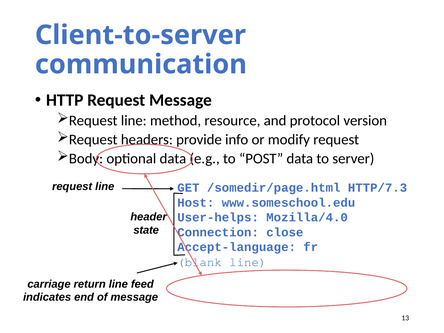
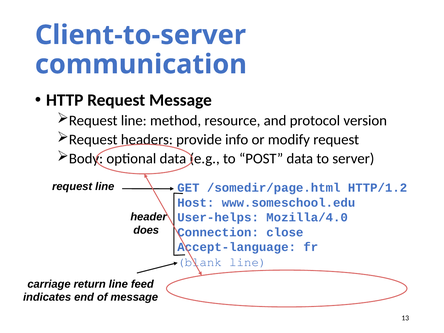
HTTP/7.3: HTTP/7.3 -> HTTP/1.2
state: state -> does
